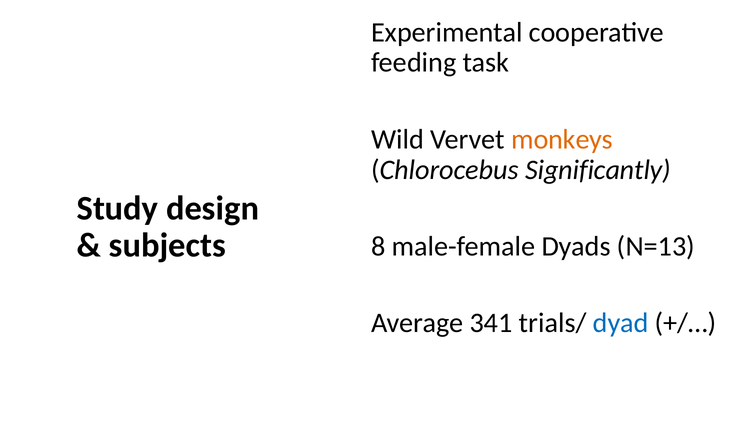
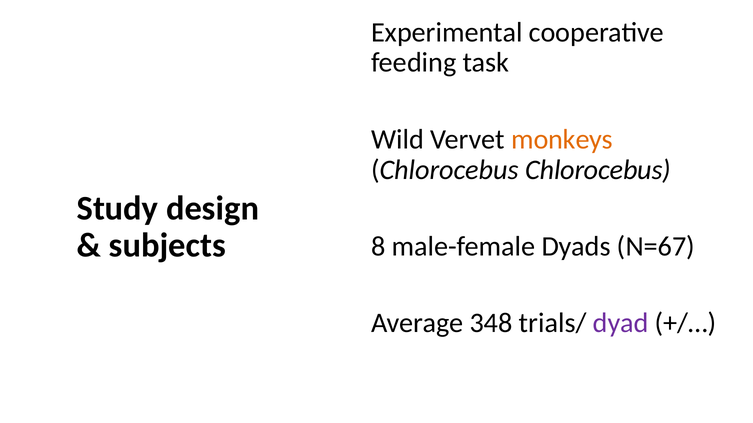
Chlorocebus Significantly: Significantly -> Chlorocebus
N=13: N=13 -> N=67
341: 341 -> 348
dyad colour: blue -> purple
